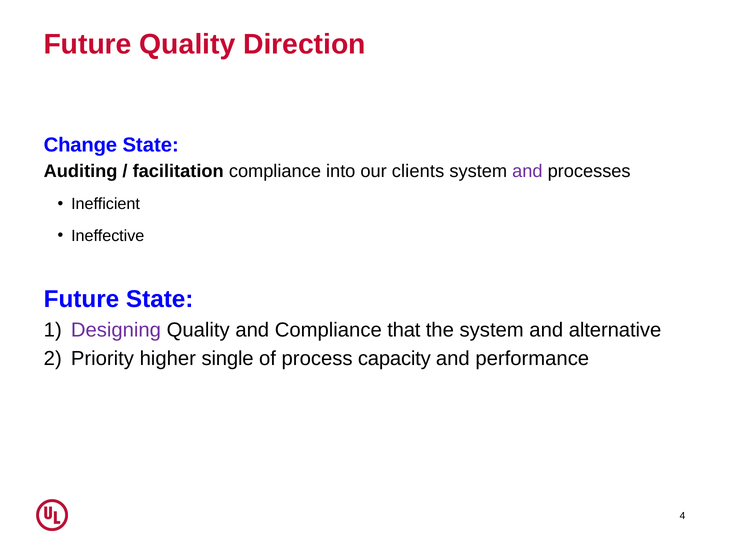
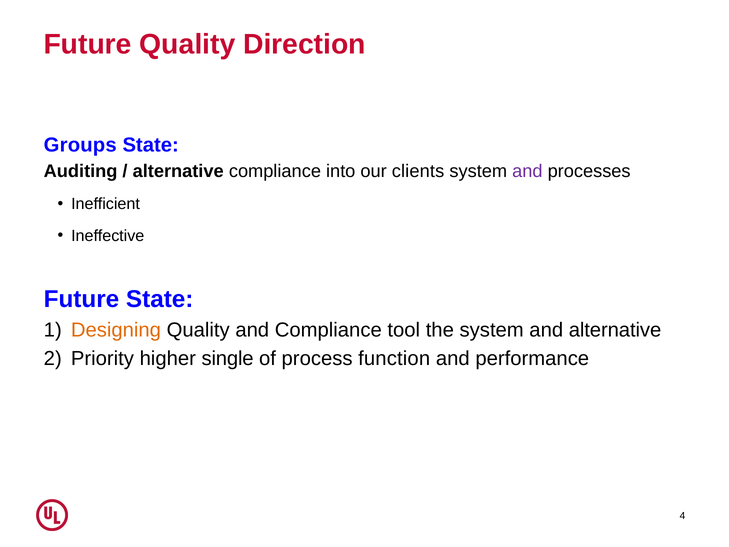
Change: Change -> Groups
facilitation at (178, 171): facilitation -> alternative
Designing colour: purple -> orange
that: that -> tool
capacity: capacity -> function
